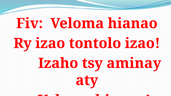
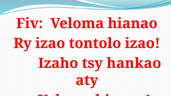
aminay: aminay -> hankao
